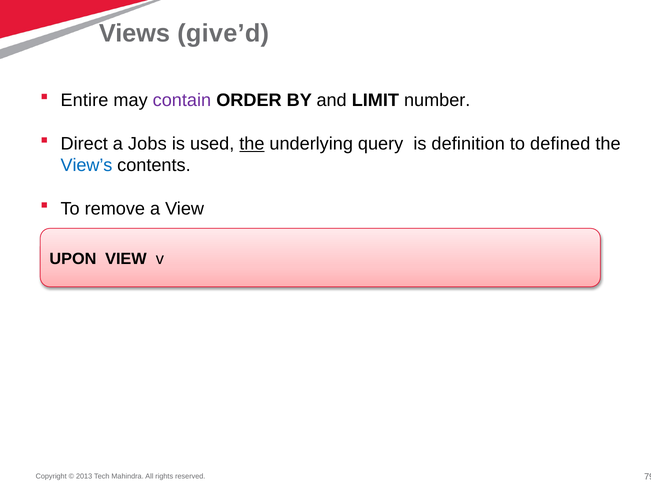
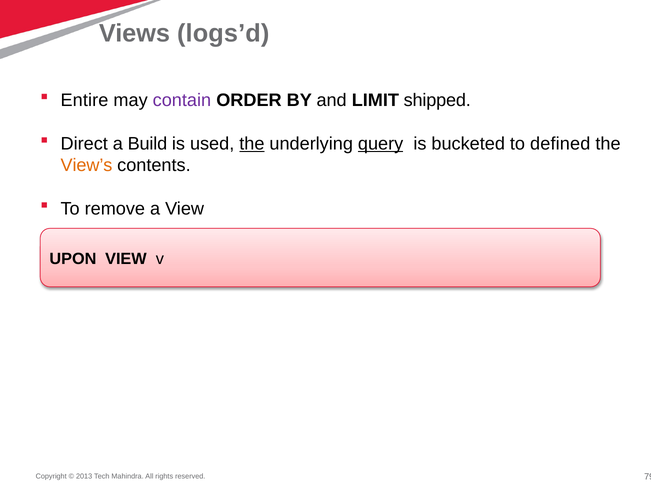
give’d: give’d -> logs’d
number: number -> shipped
Jobs: Jobs -> Build
query underline: none -> present
definition: definition -> bucketed
View’s colour: blue -> orange
